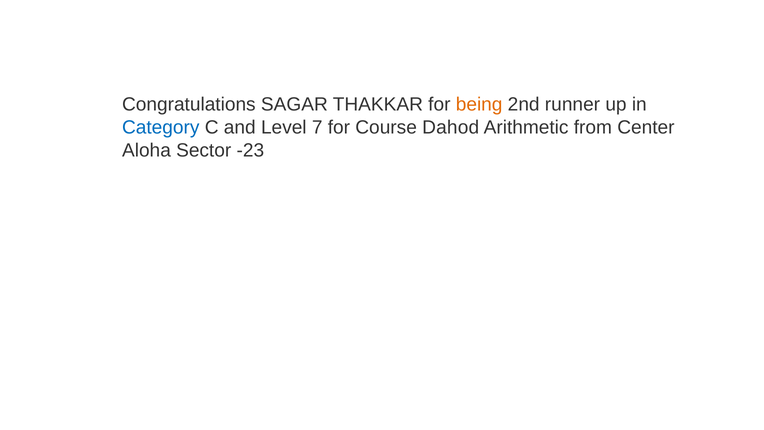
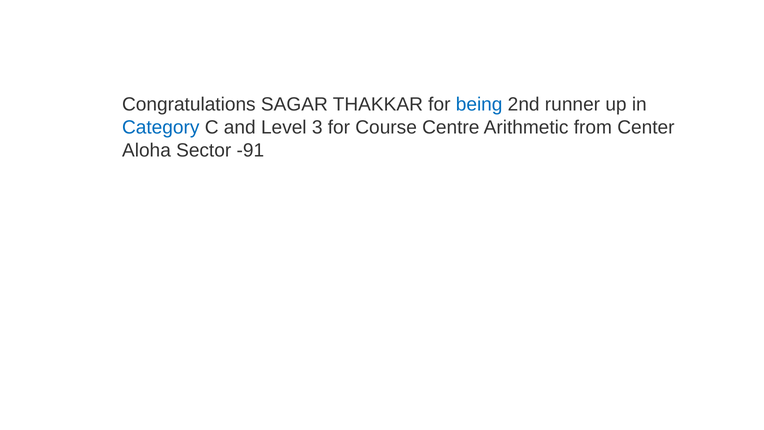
being colour: orange -> blue
7: 7 -> 3
Dahod: Dahod -> Centre
-23: -23 -> -91
